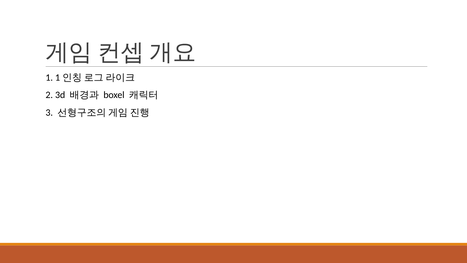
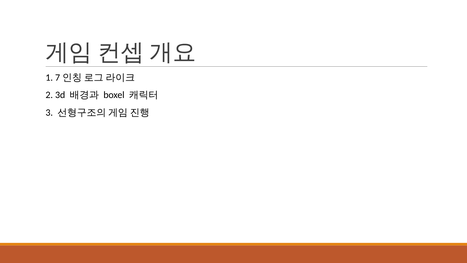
1 1: 1 -> 7
